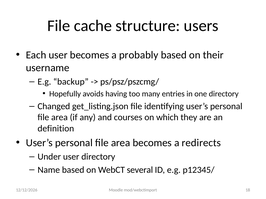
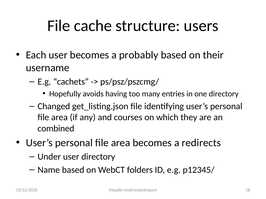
backup: backup -> cachets
definition: definition -> combined
several: several -> folders
